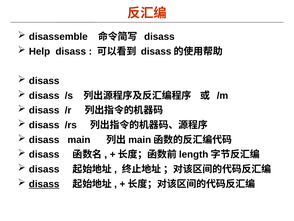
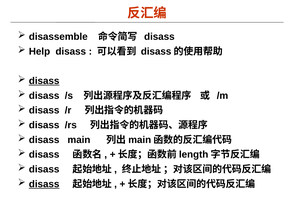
disass at (44, 81) underline: none -> present
